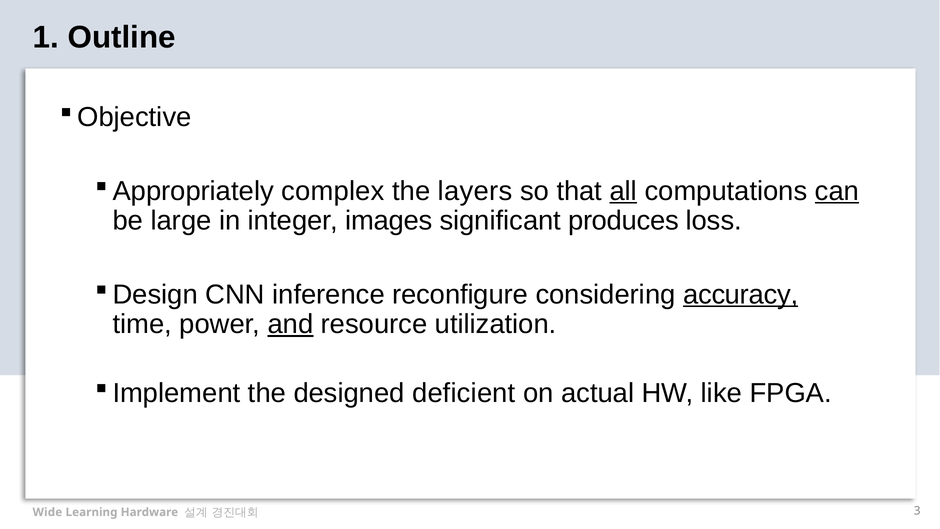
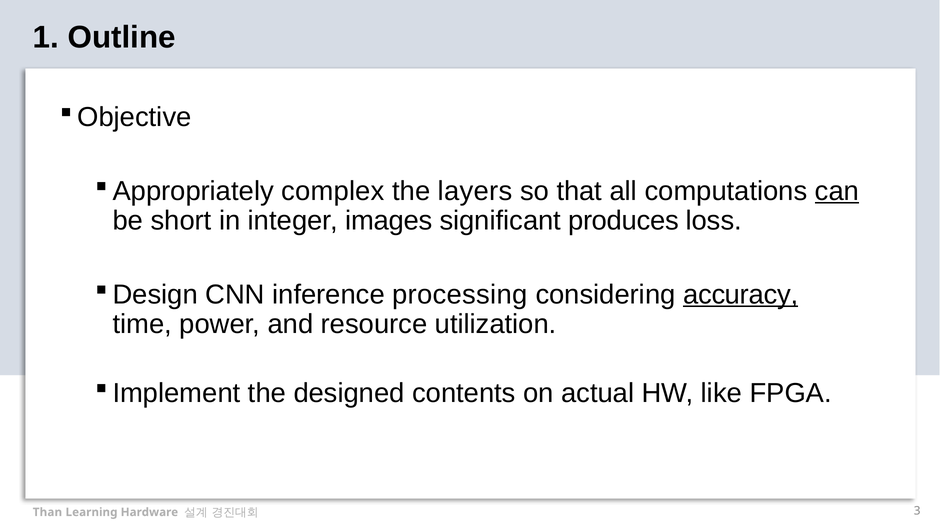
all underline: present -> none
large: large -> short
reconfigure: reconfigure -> processing
and underline: present -> none
deficient: deficient -> contents
Wide: Wide -> Than
